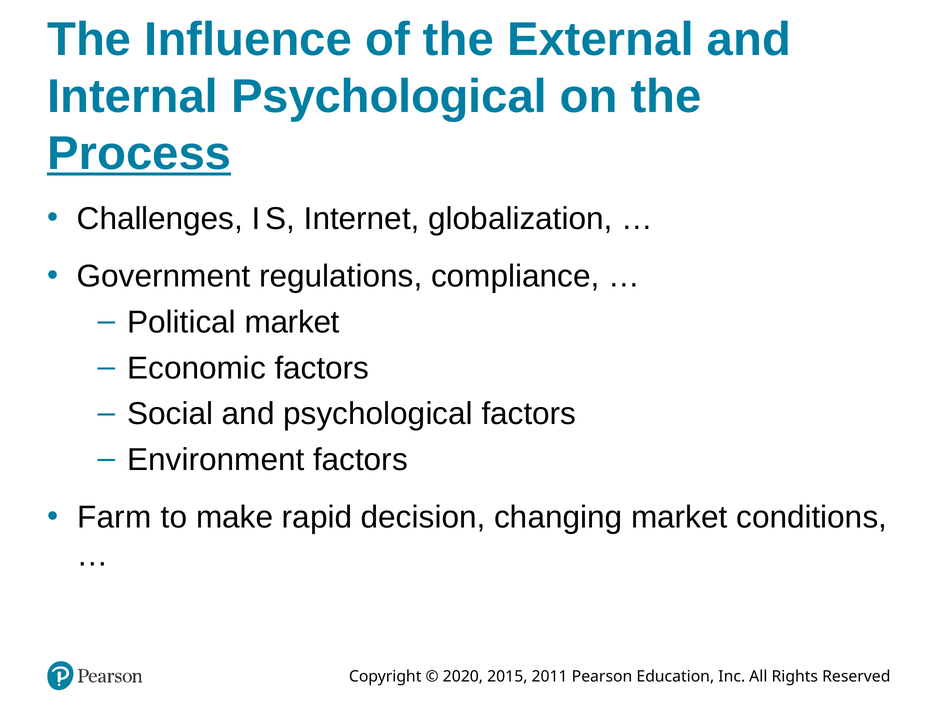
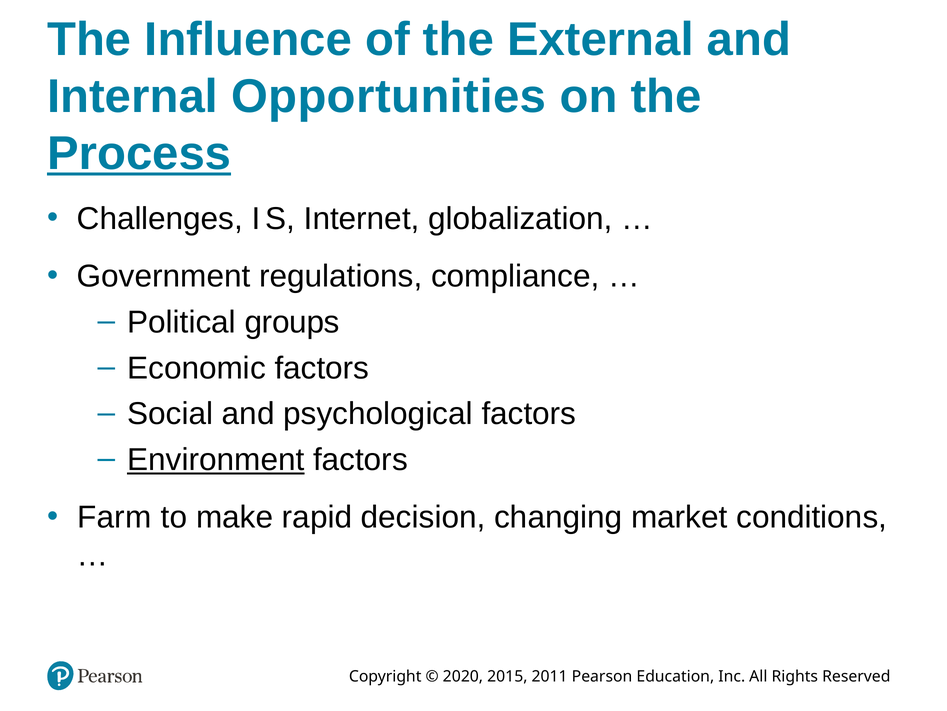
Internal Psychological: Psychological -> Opportunities
Political market: market -> groups
Environment underline: none -> present
